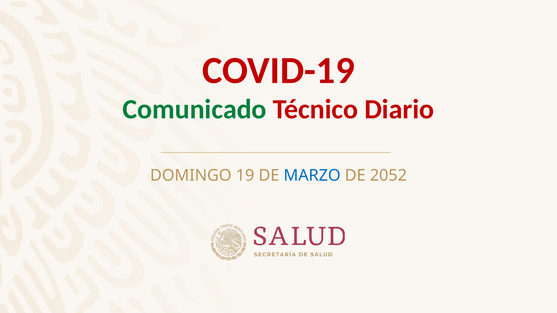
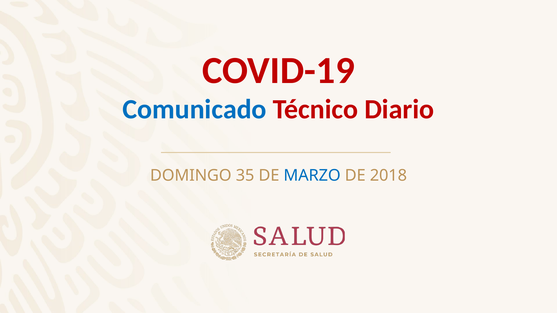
Comunicado colour: green -> blue
19: 19 -> 35
2052: 2052 -> 2018
